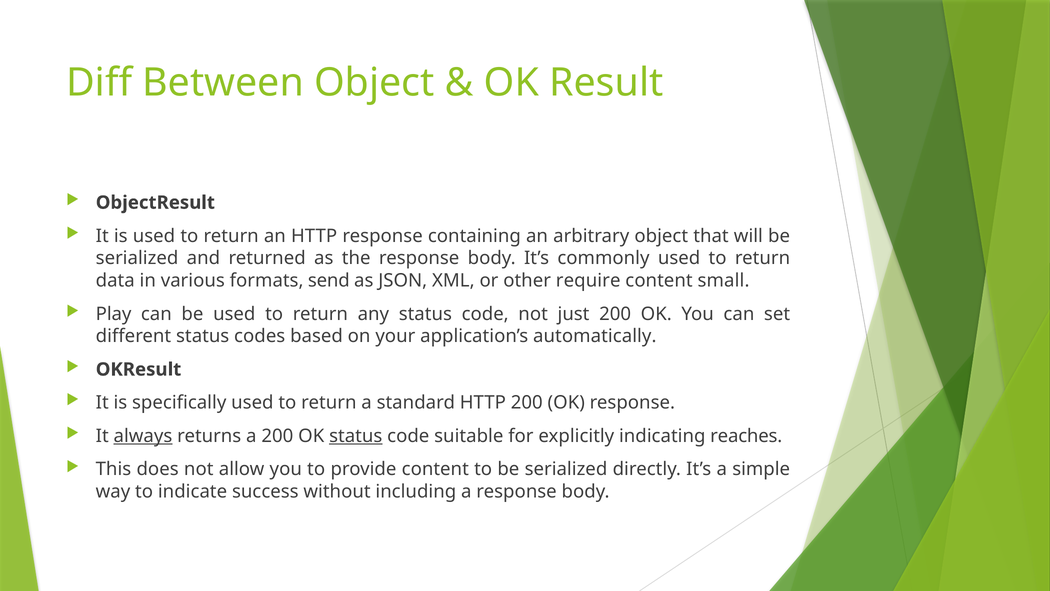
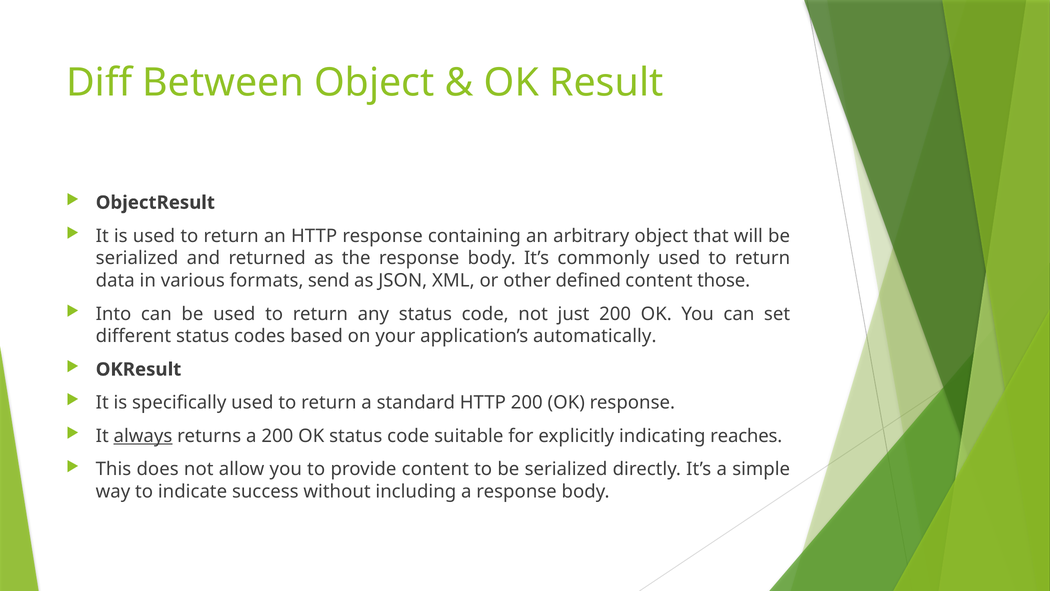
require: require -> defined
small: small -> those
Play: Play -> Into
status at (356, 436) underline: present -> none
